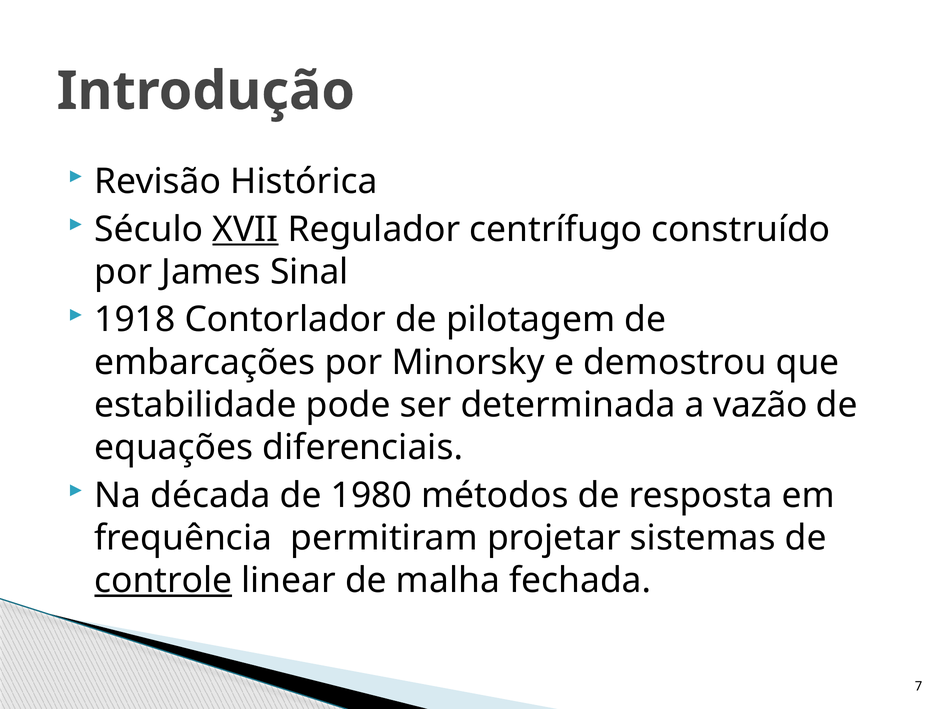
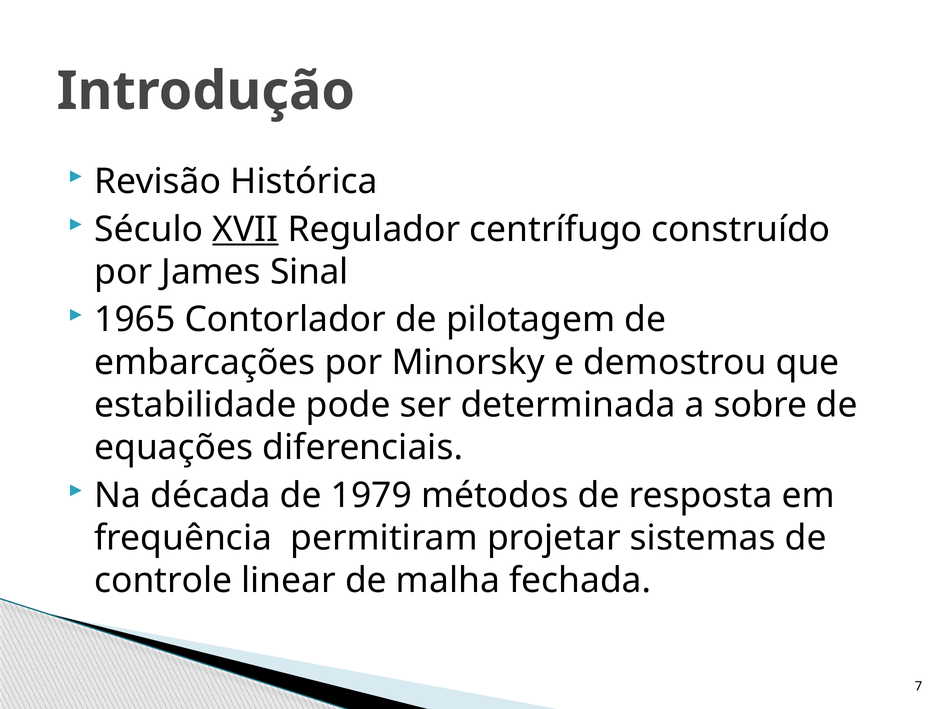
1918: 1918 -> 1965
vazão: vazão -> sobre
1980: 1980 -> 1979
controle underline: present -> none
